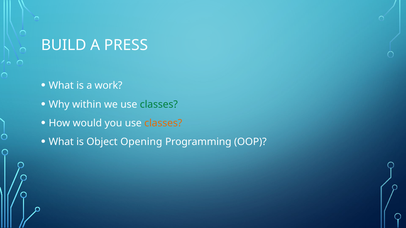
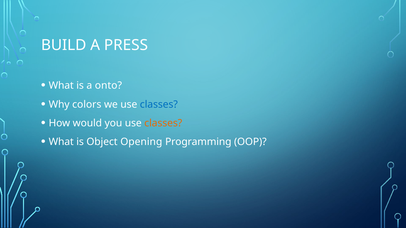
work: work -> onto
within: within -> colors
classes at (159, 105) colour: green -> blue
